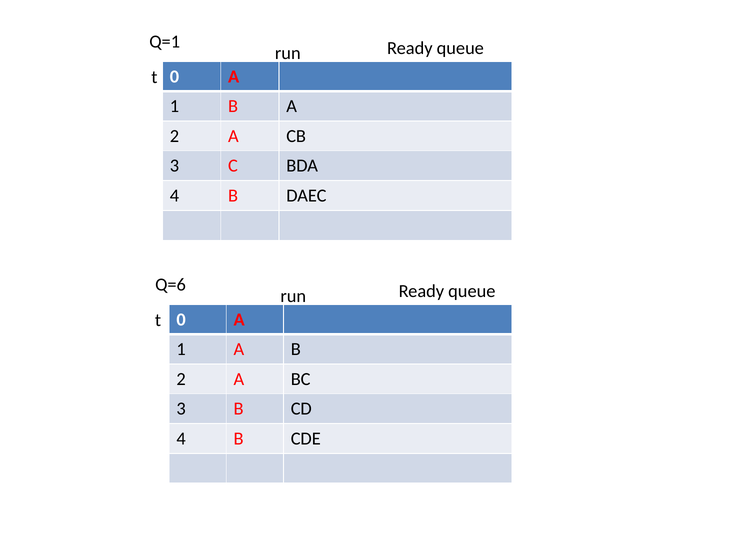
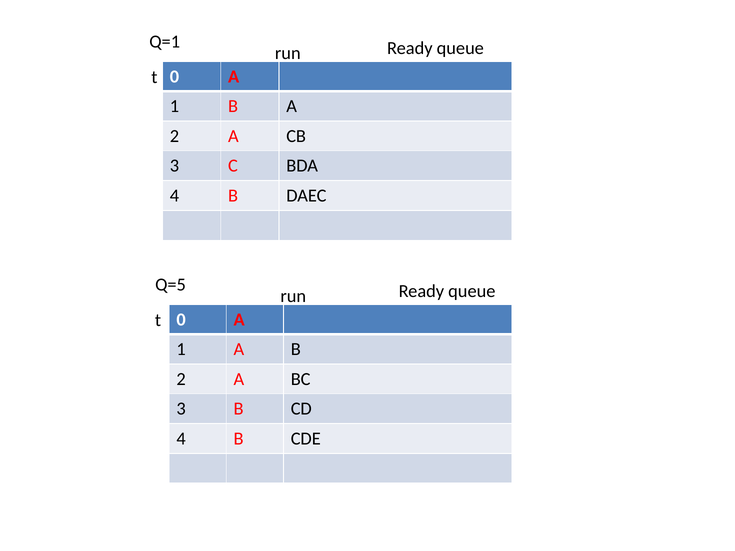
Q=6: Q=6 -> Q=5
